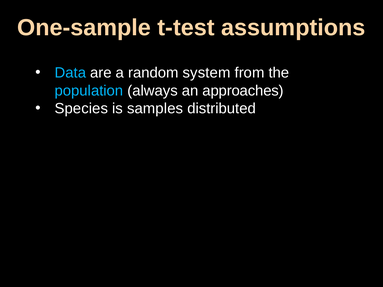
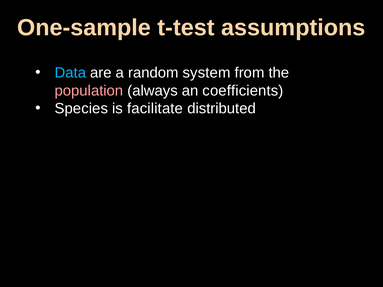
population colour: light blue -> pink
approaches: approaches -> coefficients
samples: samples -> facilitate
